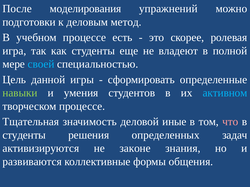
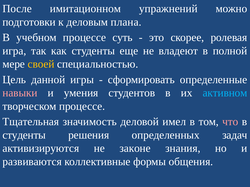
моделирования: моделирования -> имитационном
метод: метод -> плана
есть: есть -> суть
своей colour: light blue -> yellow
навыки colour: light green -> pink
иные: иные -> имел
